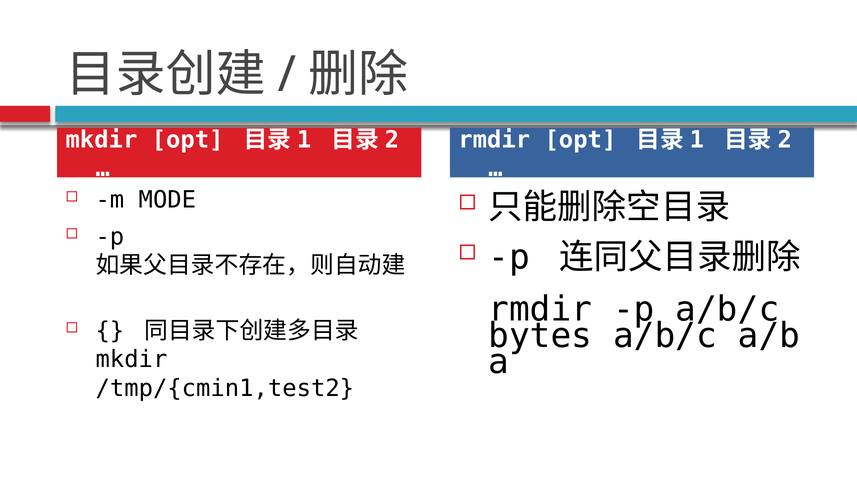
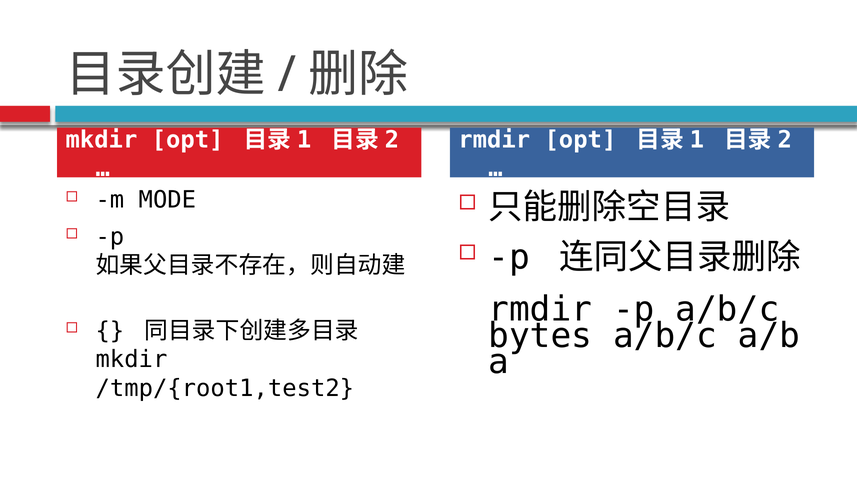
/tmp/{cmin1,test2: /tmp/{cmin1,test2 -> /tmp/{root1,test2
